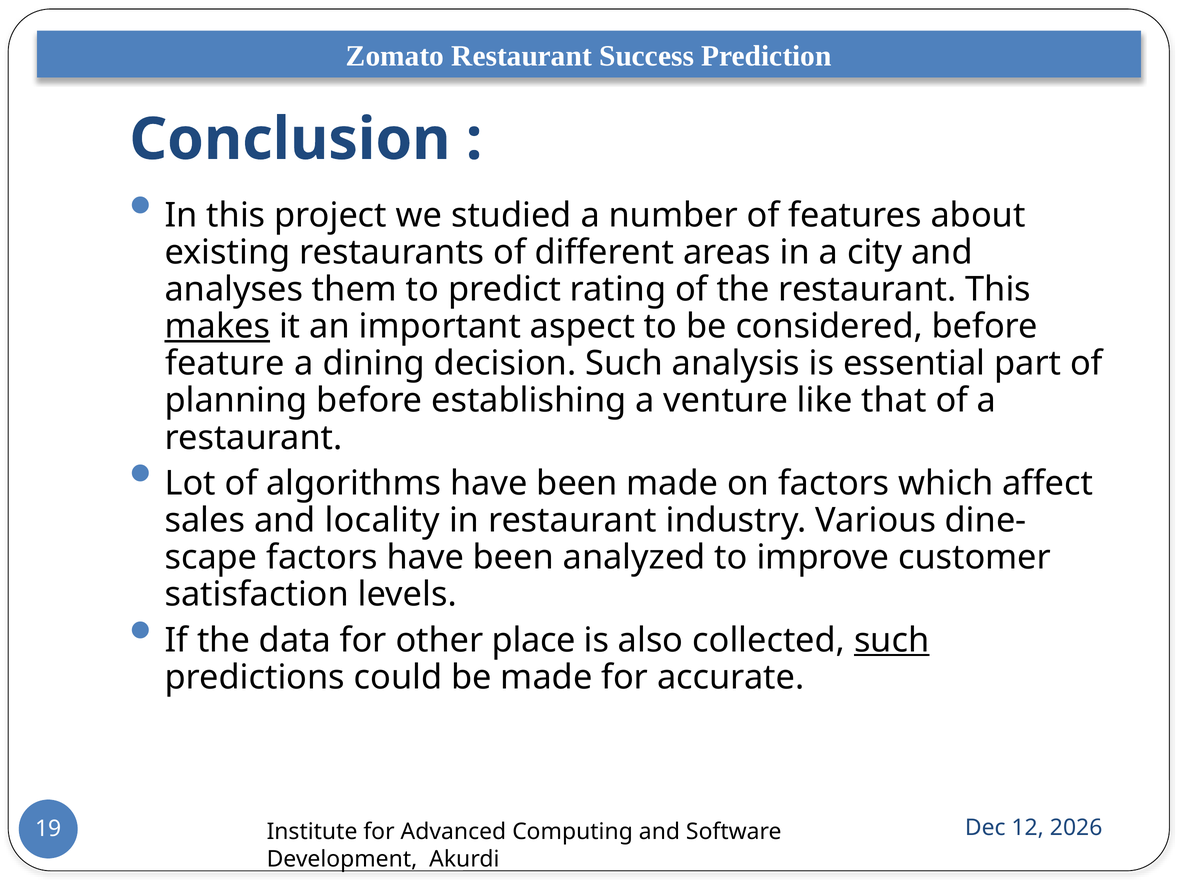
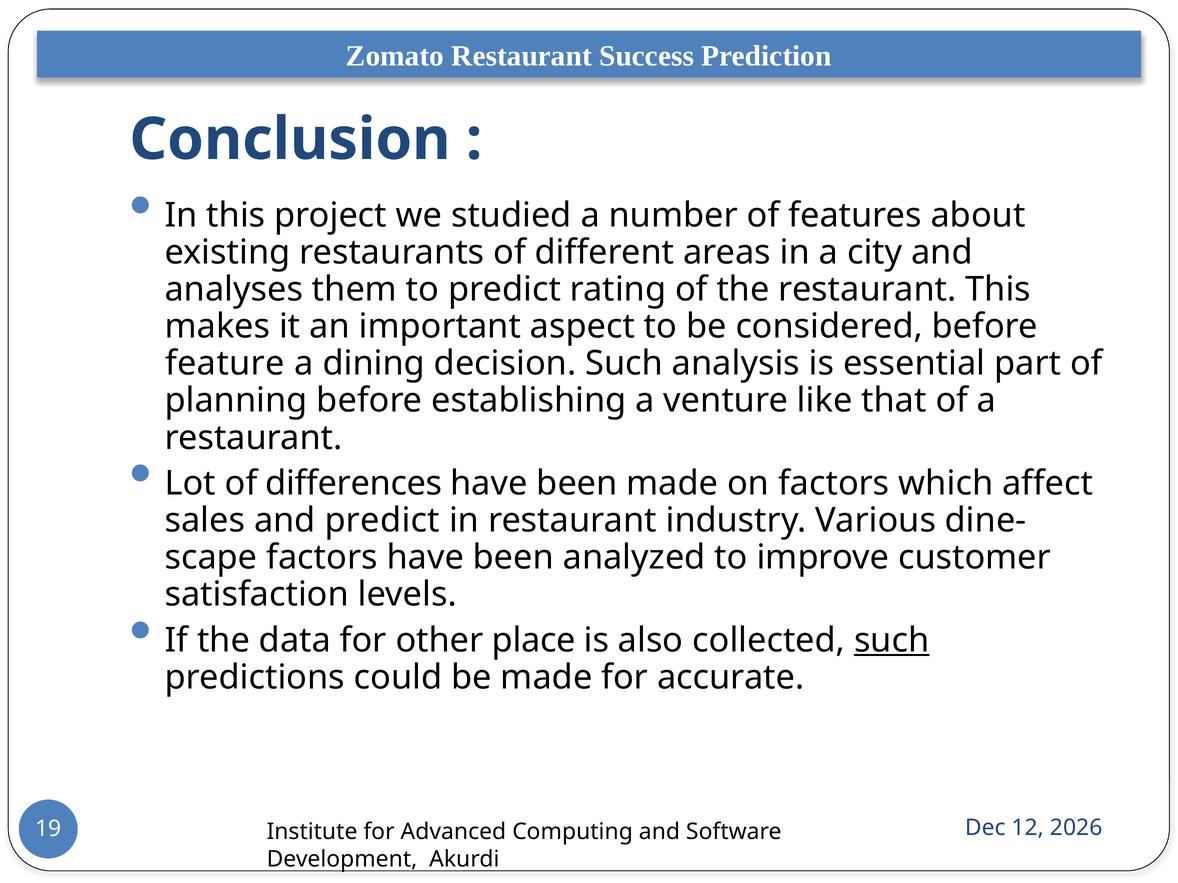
makes underline: present -> none
algorithms: algorithms -> differences
and locality: locality -> predict
